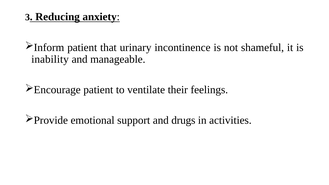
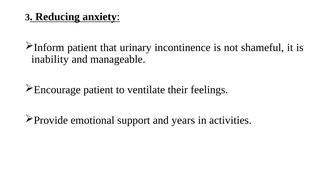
drugs: drugs -> years
